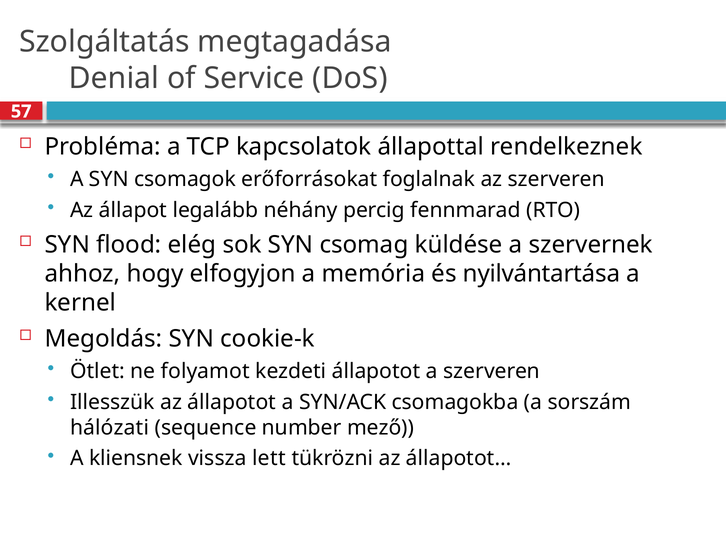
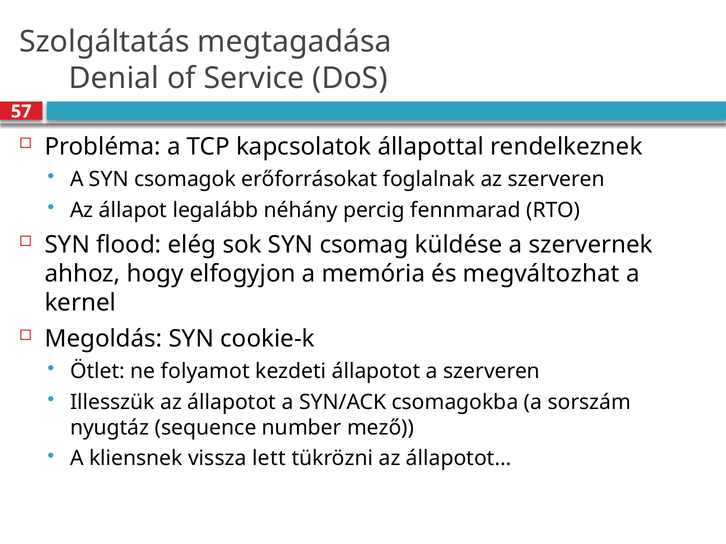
nyilvántartása: nyilvántartása -> megváltozhat
hálózati: hálózati -> nyugtáz
